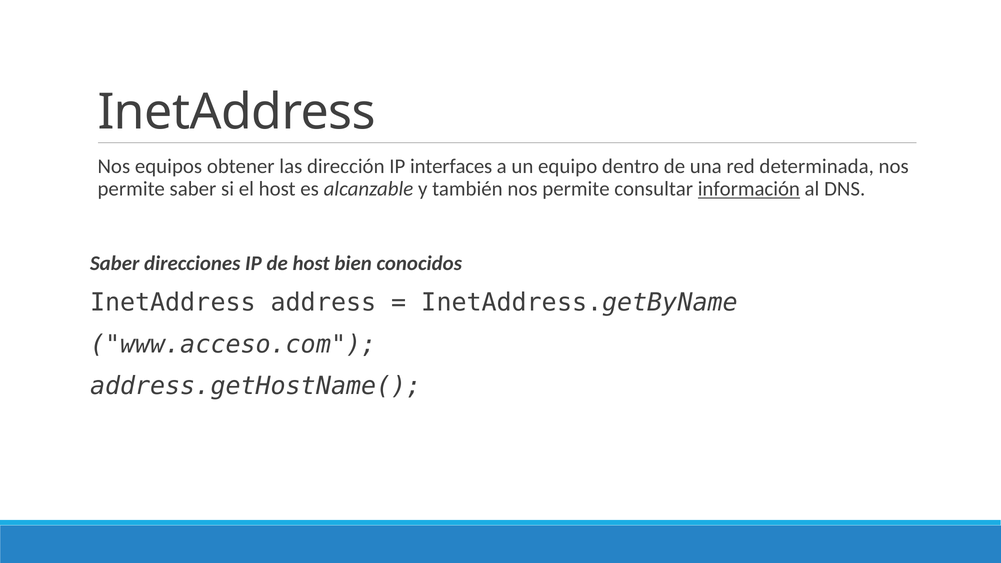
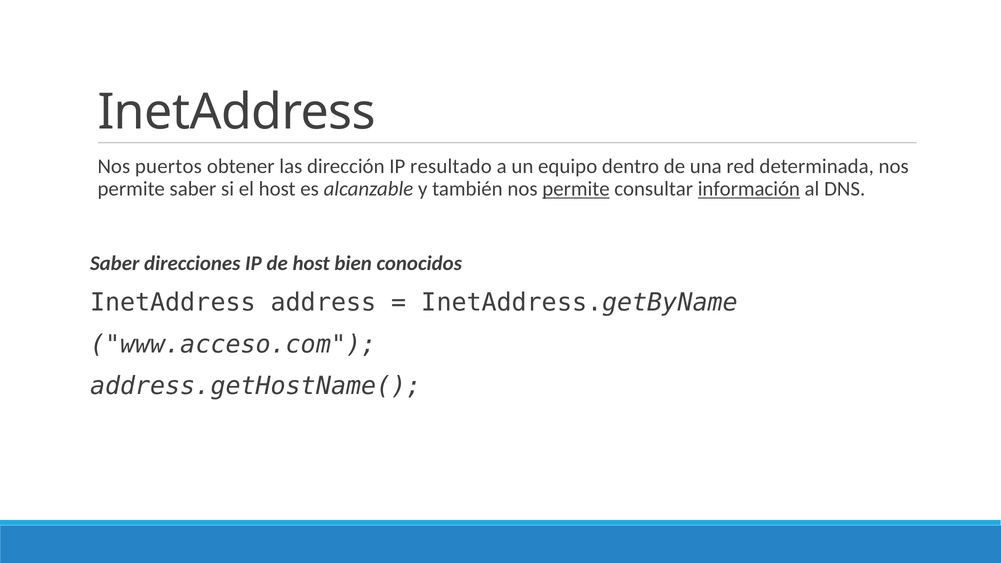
equipos: equipos -> puertos
interfaces: interfaces -> resultado
permite at (576, 189) underline: none -> present
